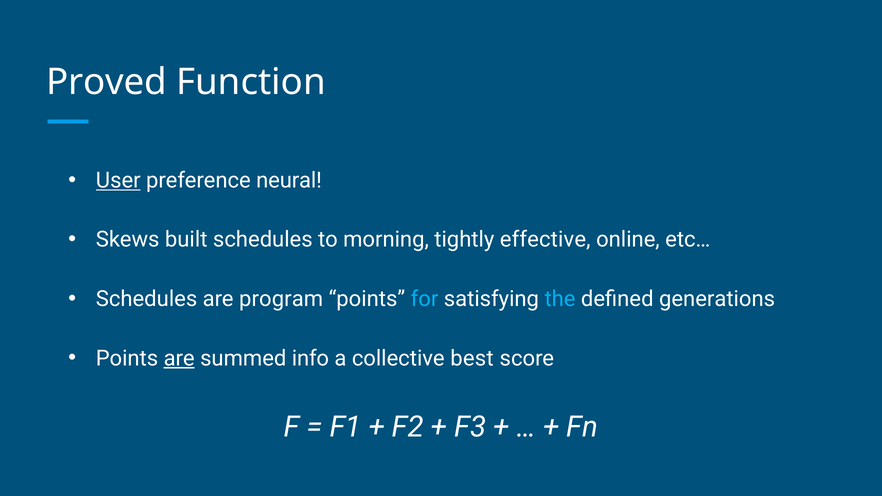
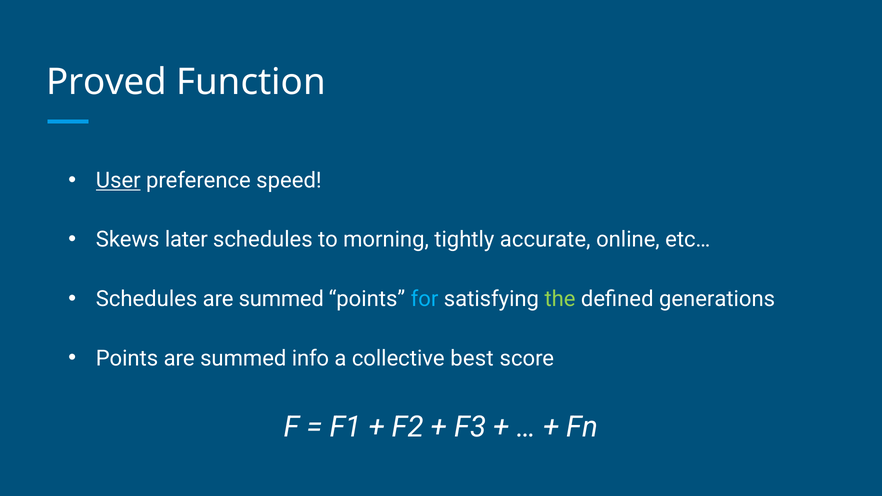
neural: neural -> speed
built: built -> later
effective: effective -> accurate
Schedules are program: program -> summed
the colour: light blue -> light green
are at (179, 358) underline: present -> none
